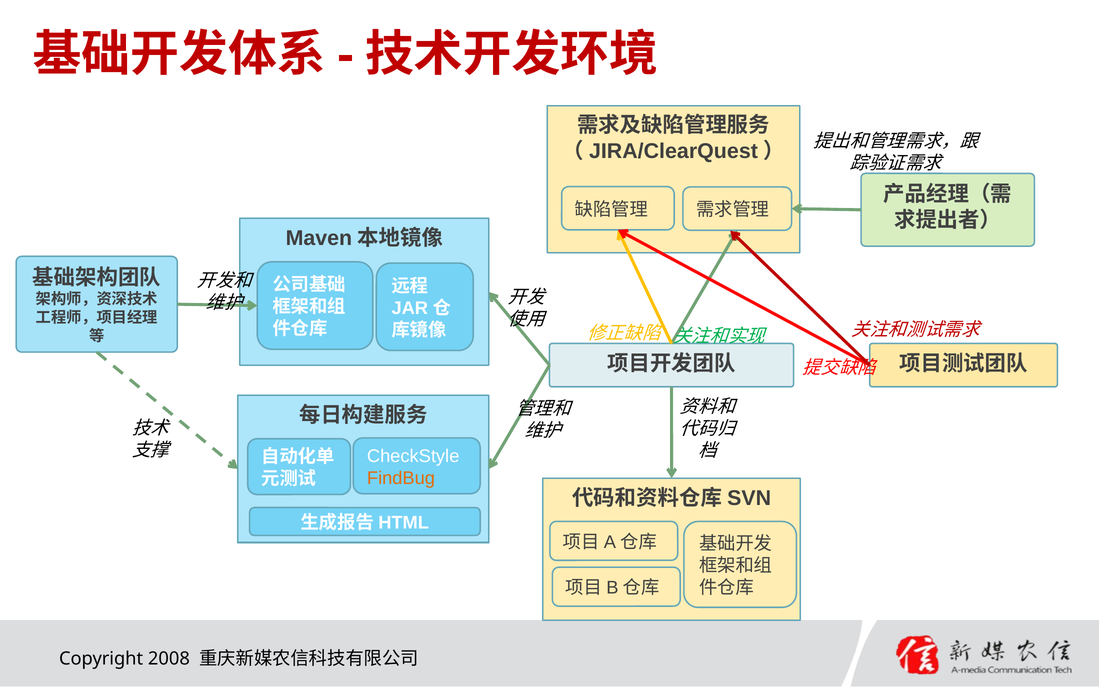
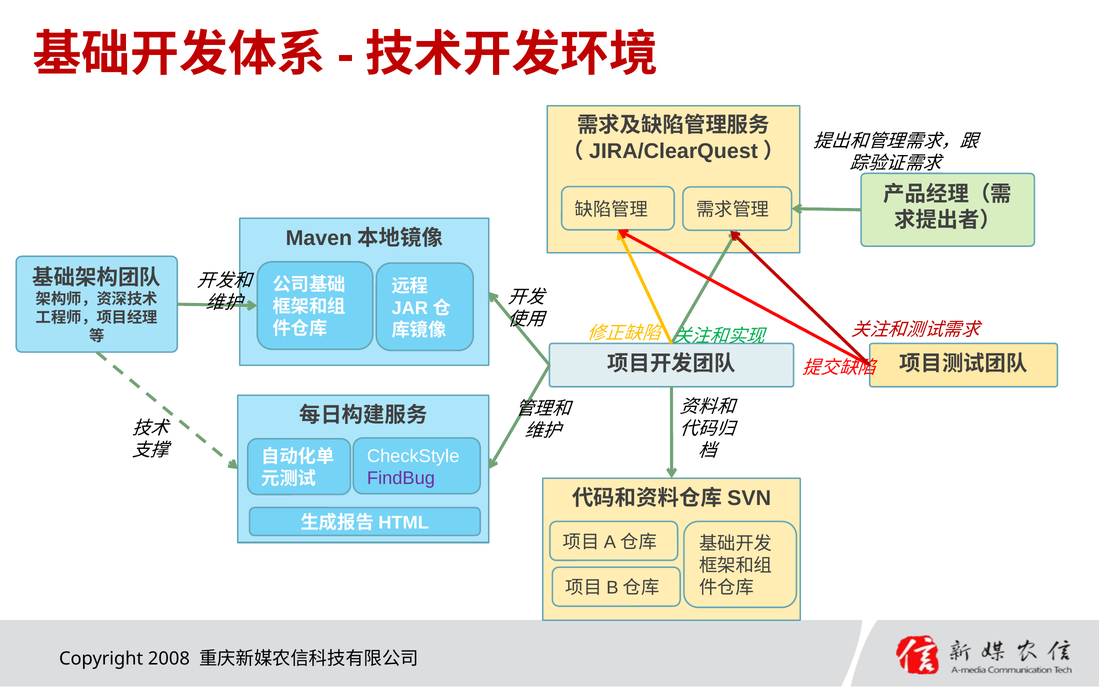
FindBug colour: orange -> purple
